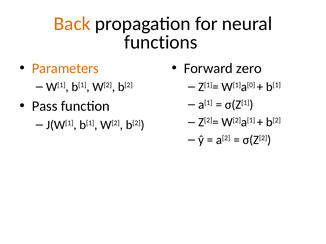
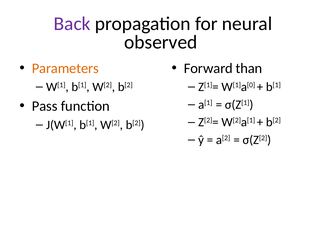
Back colour: orange -> purple
functions: functions -> observed
zero: zero -> than
